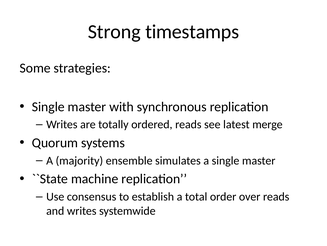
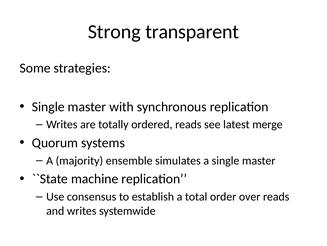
timestamps: timestamps -> transparent
